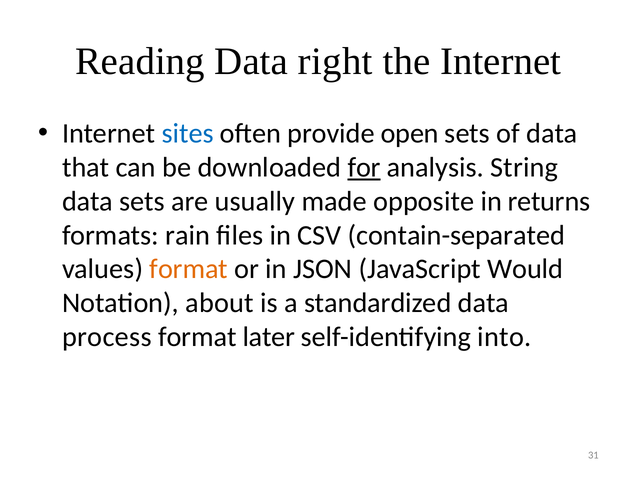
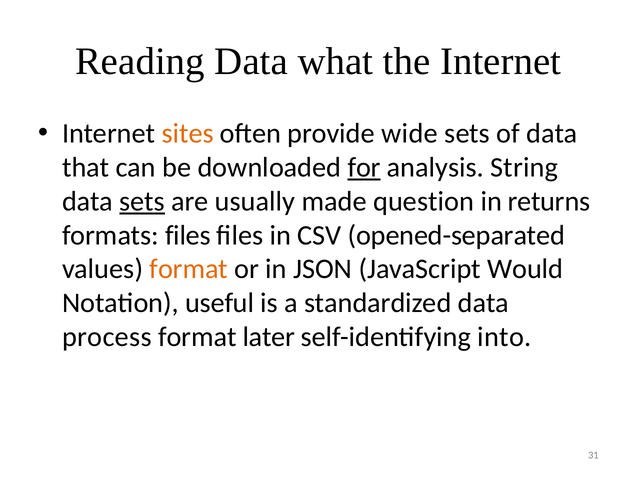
right: right -> what
sites colour: blue -> orange
open: open -> wide
sets at (142, 202) underline: none -> present
opposite: opposite -> question
formats rain: rain -> files
contain-separated: contain-separated -> opened-separated
about: about -> useful
